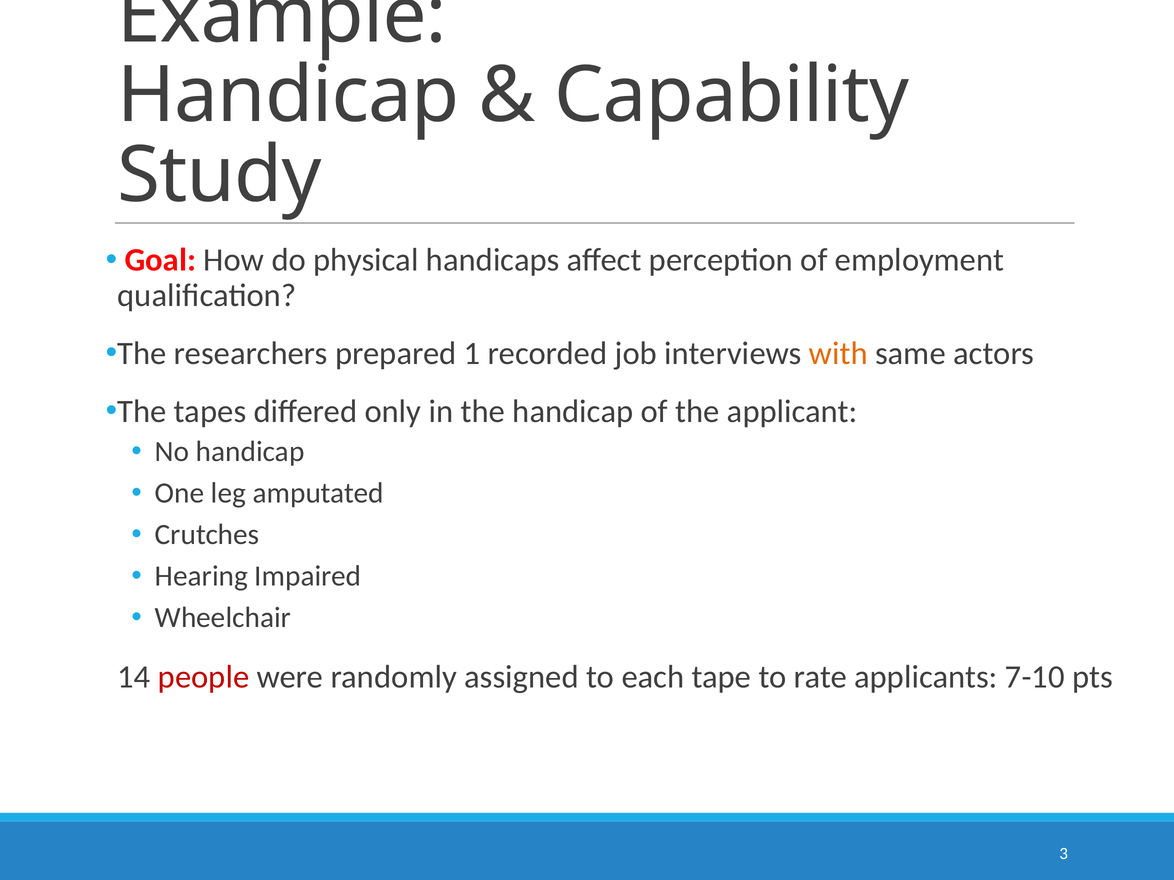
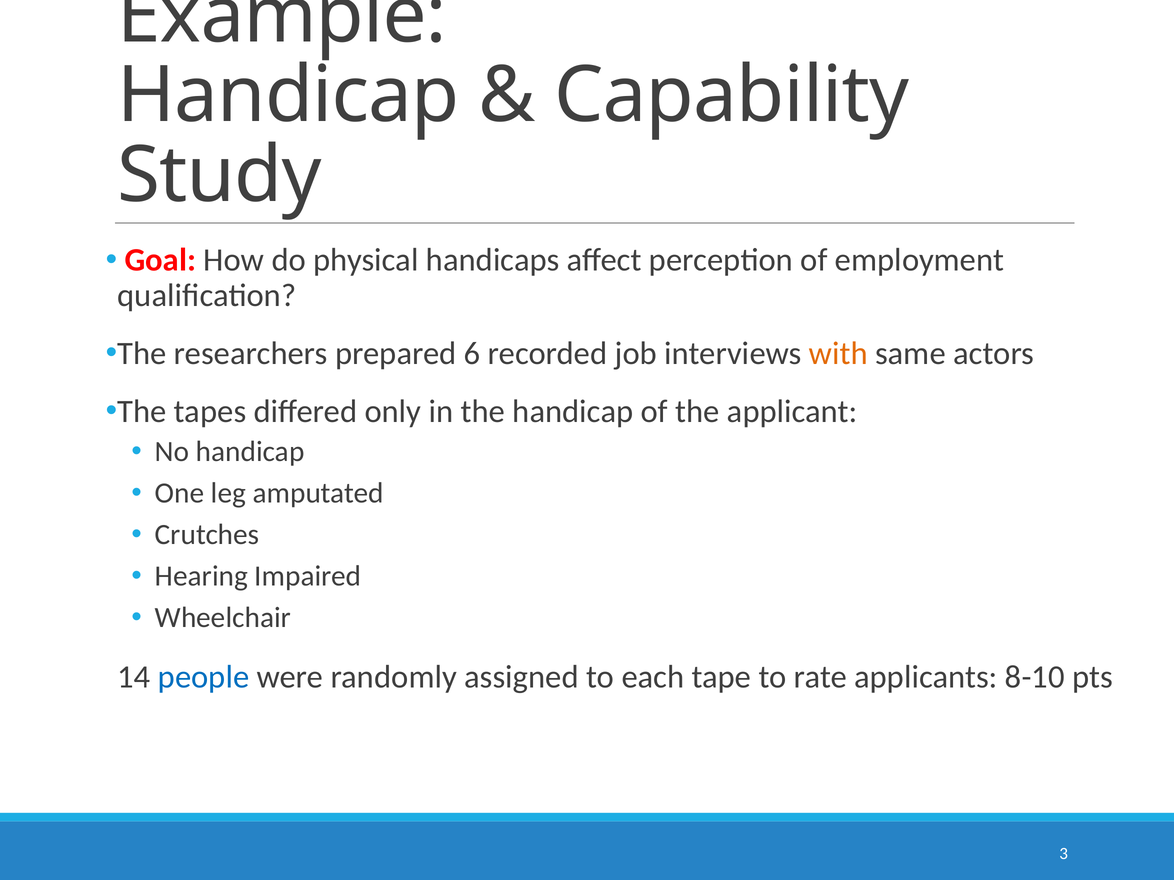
1: 1 -> 6
people colour: red -> blue
7-10: 7-10 -> 8-10
